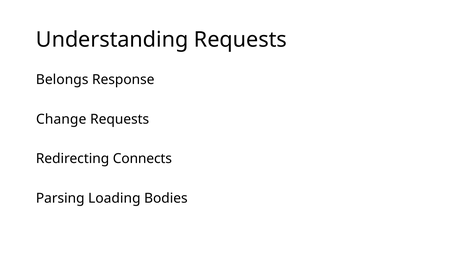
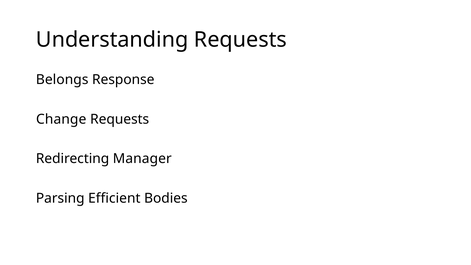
Connects: Connects -> Manager
Loading: Loading -> Efficient
